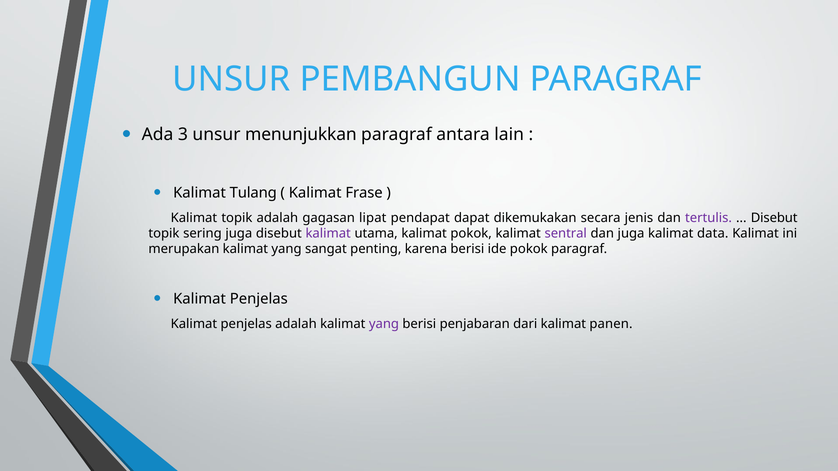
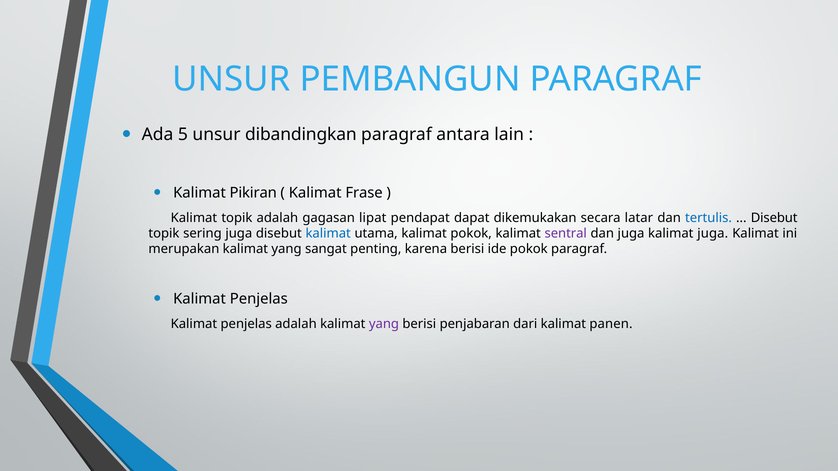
3: 3 -> 5
menunjukkan: menunjukkan -> dibandingkan
Tulang: Tulang -> Pikiran
jenis: jenis -> latar
tertulis colour: purple -> blue
kalimat at (328, 234) colour: purple -> blue
kalimat data: data -> juga
